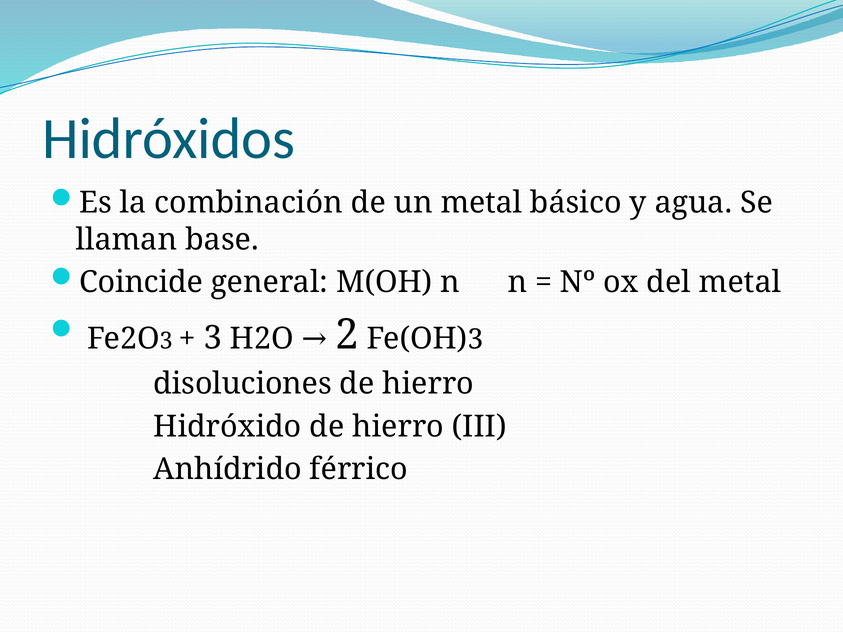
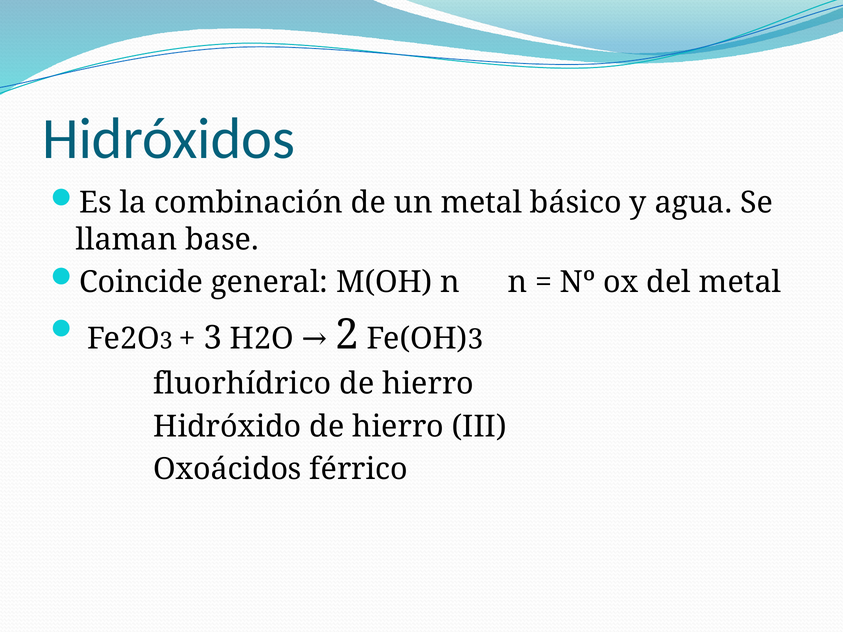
disoluciones: disoluciones -> fluorhídrico
Anhídrido: Anhídrido -> Oxoácidos
